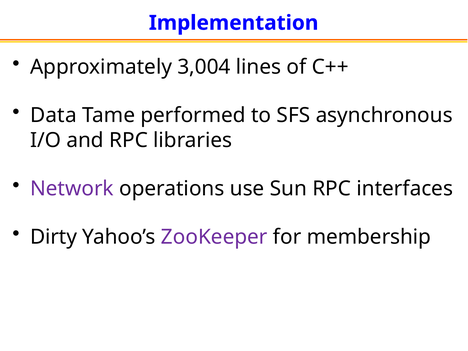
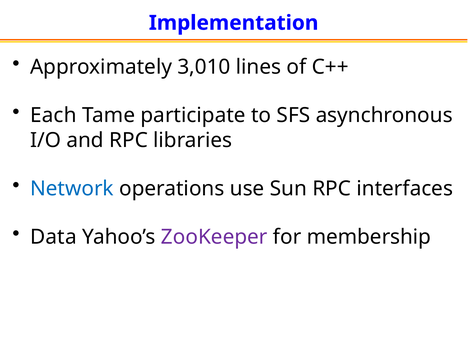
3,004: 3,004 -> 3,010
Data: Data -> Each
performed: performed -> participate
Network colour: purple -> blue
Dirty: Dirty -> Data
